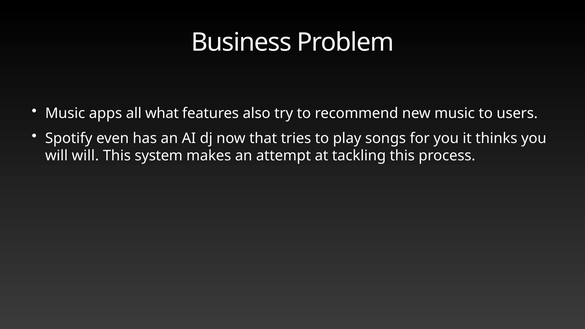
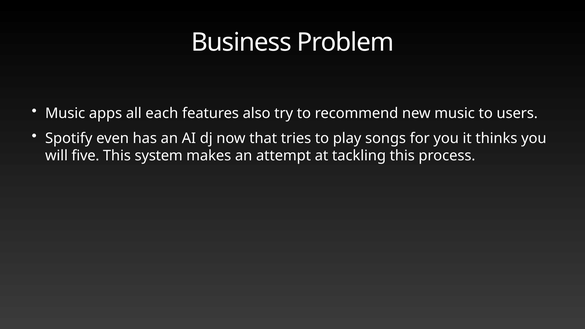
what: what -> each
will will: will -> five
